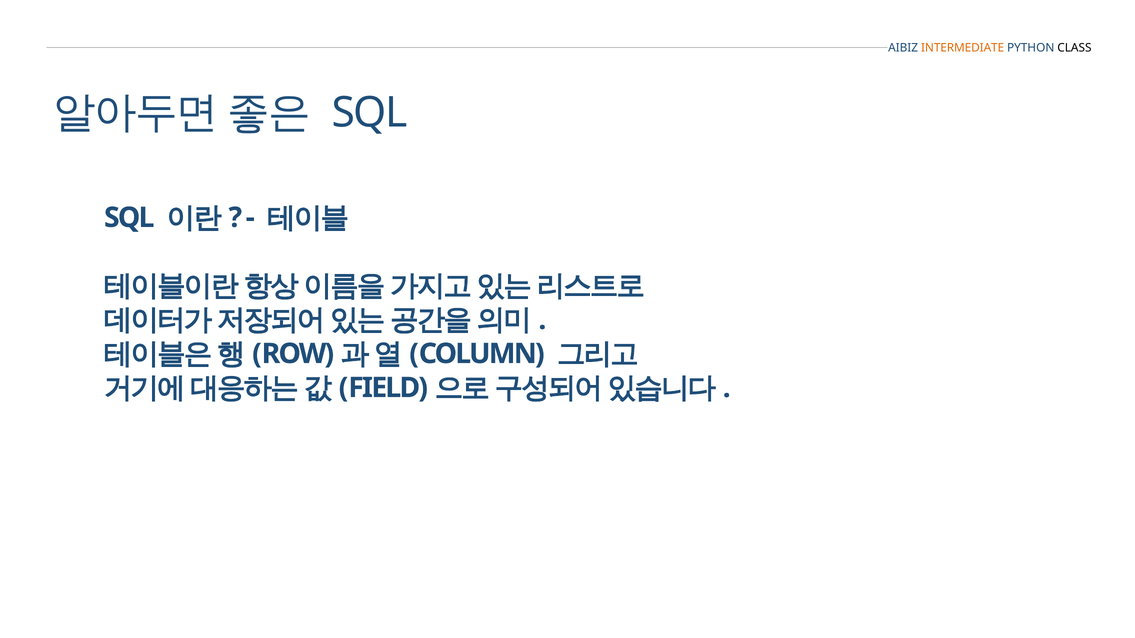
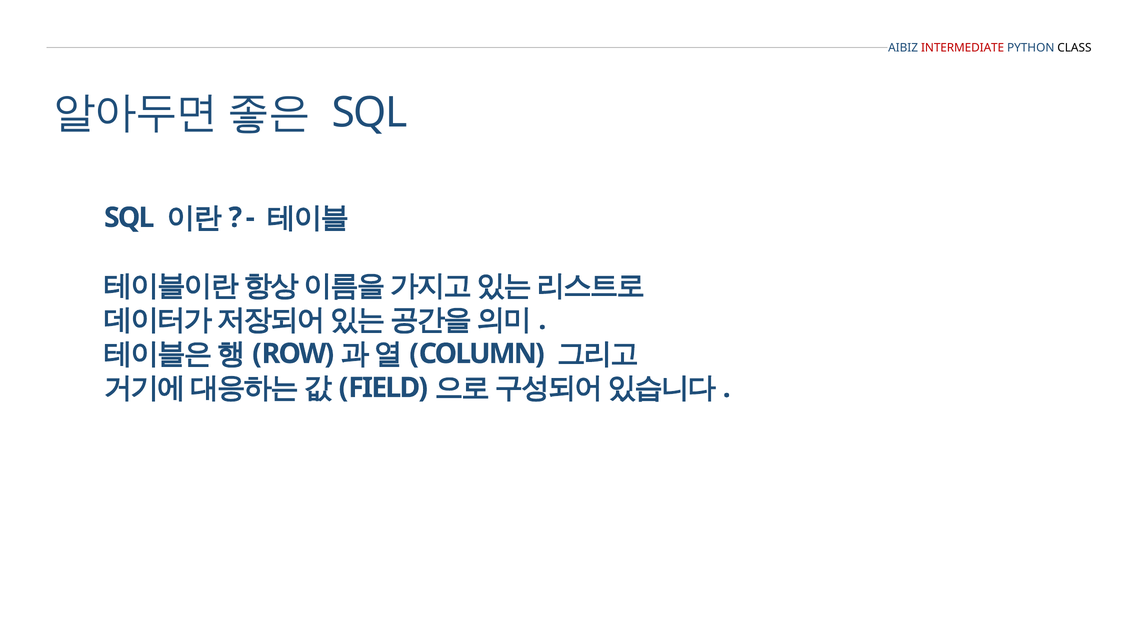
INTERMEDIATE colour: orange -> red
